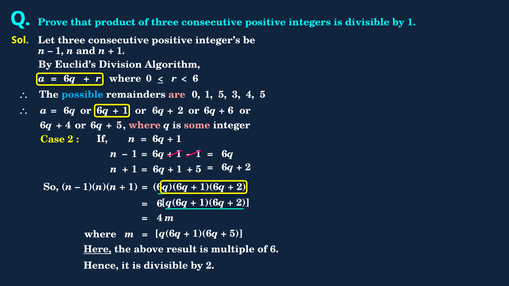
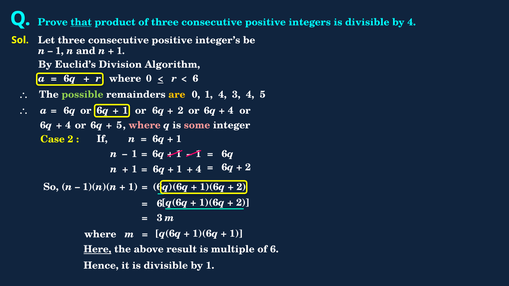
that underline: none -> present
by 1: 1 -> 4
possible colour: light blue -> light green
are colour: pink -> yellow
1 5: 5 -> 4
6 at (231, 111): 6 -> 4
5 at (198, 169): 5 -> 4
4 at (160, 218): 4 -> 3
5 at (236, 234): 5 -> 1
by 2: 2 -> 1
